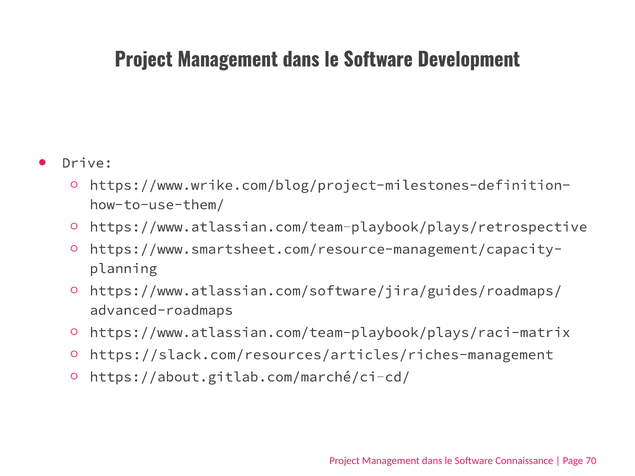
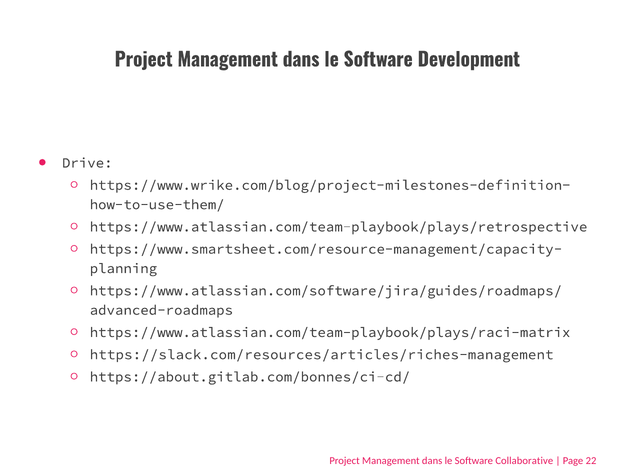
https://about.gitlab.com/marché/ci-cd/: https://about.gitlab.com/marché/ci-cd/ -> https://about.gitlab.com/bonnes/ci-cd/
Connaissance: Connaissance -> Collaborative
70: 70 -> 22
